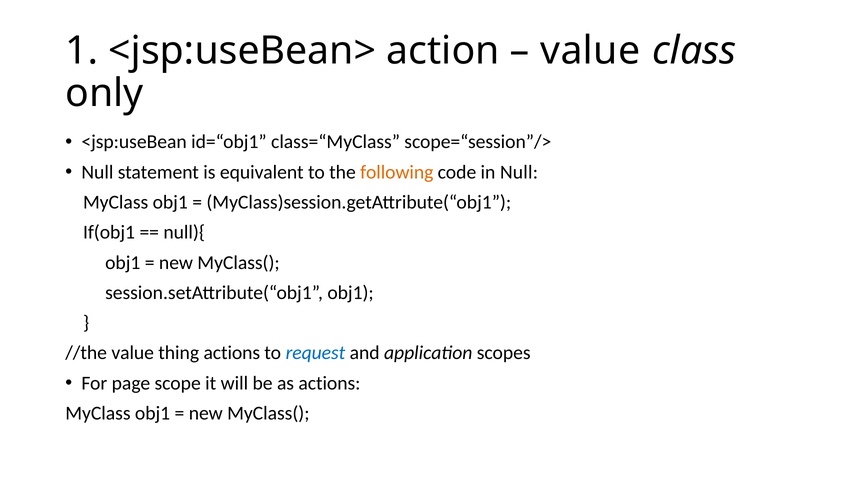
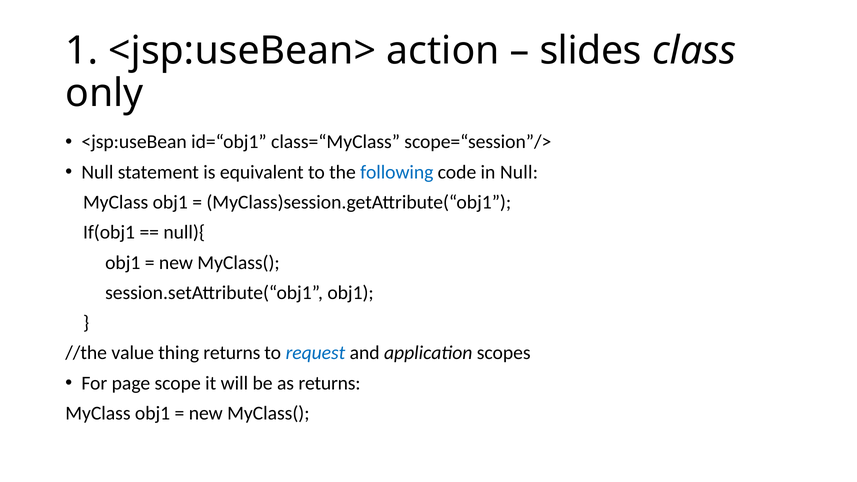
value at (590, 51): value -> slides
following colour: orange -> blue
thing actions: actions -> returns
as actions: actions -> returns
